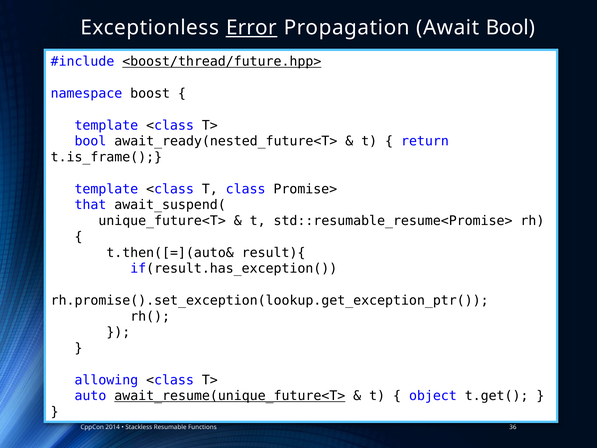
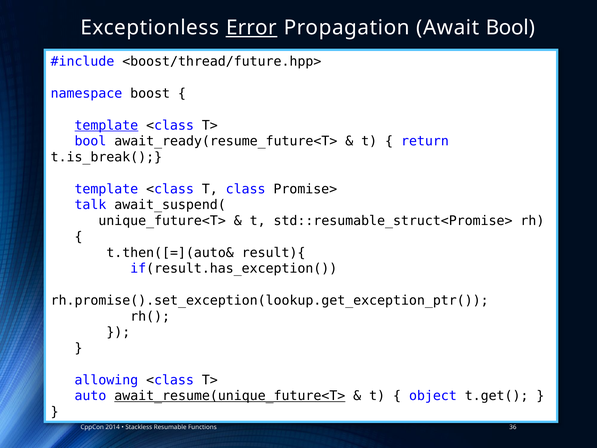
<boost/thread/future.hpp> underline: present -> none
template at (106, 125) underline: none -> present
await_ready(nested_future<T>: await_ready(nested_future<T> -> await_ready(resume_future<T>
t.is_frame(: t.is_frame( -> t.is_break(
that: that -> talk
std::resumable_resume<Promise>: std::resumable_resume<Promise> -> std::resumable_struct<Promise>
